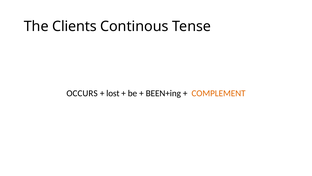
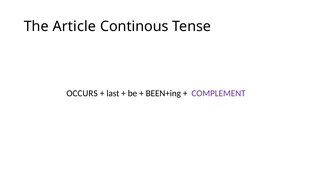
Clients: Clients -> Article
lost: lost -> last
COMPLEMENT colour: orange -> purple
